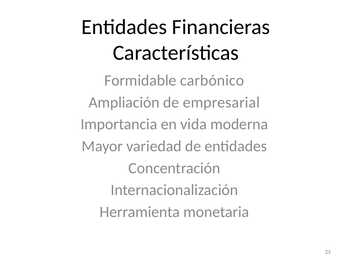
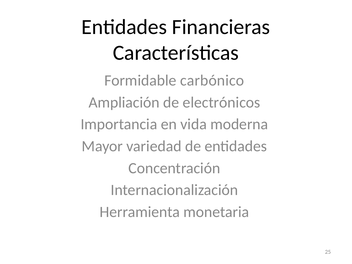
empresarial: empresarial -> electrónicos
